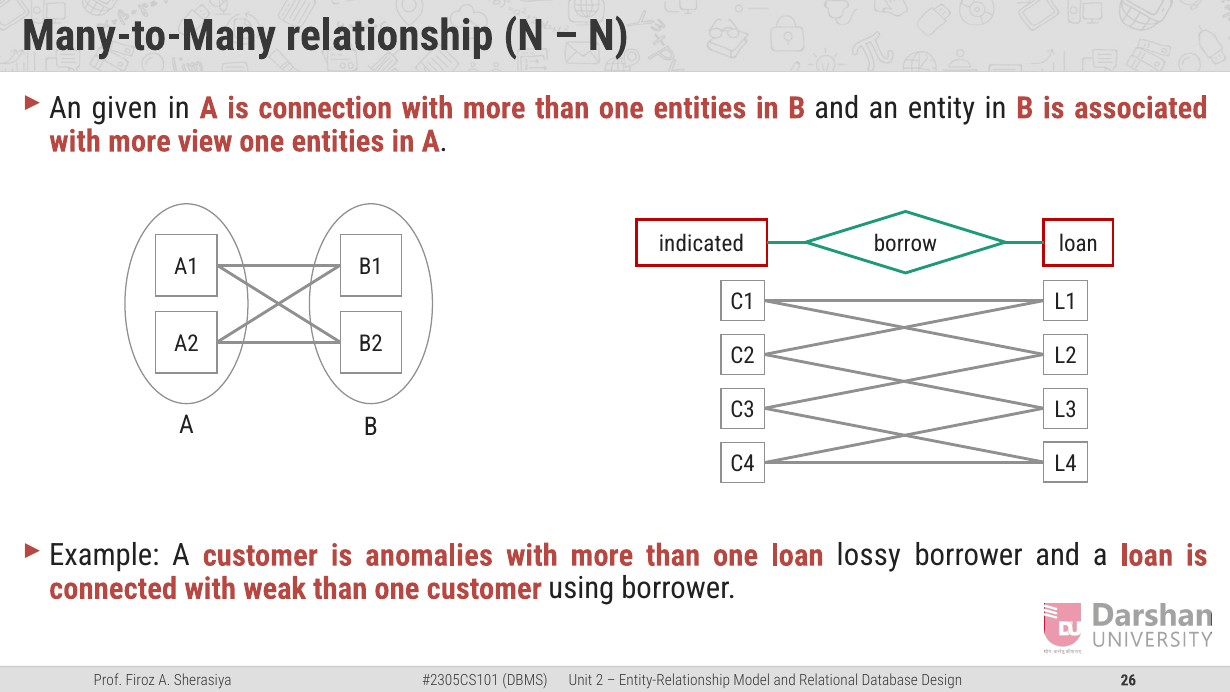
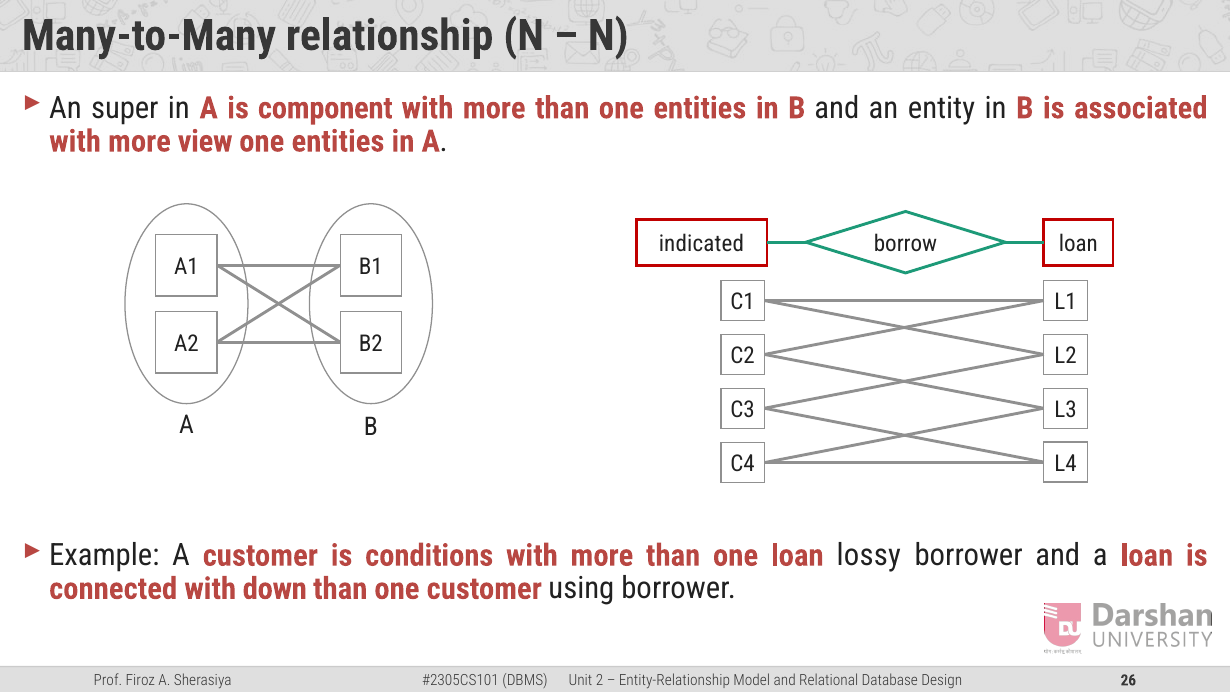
given: given -> super
connection: connection -> component
anomalies: anomalies -> conditions
weak: weak -> down
